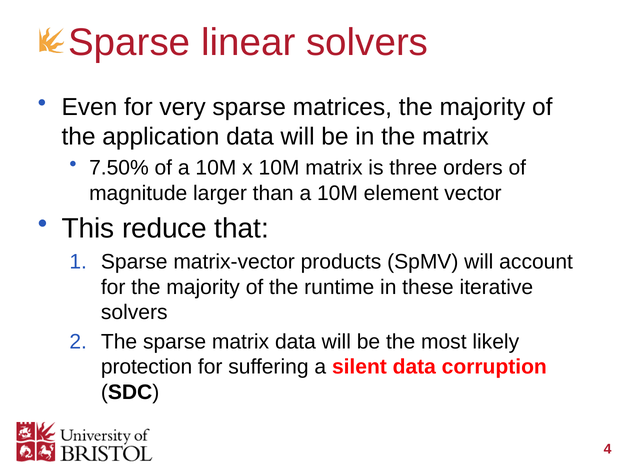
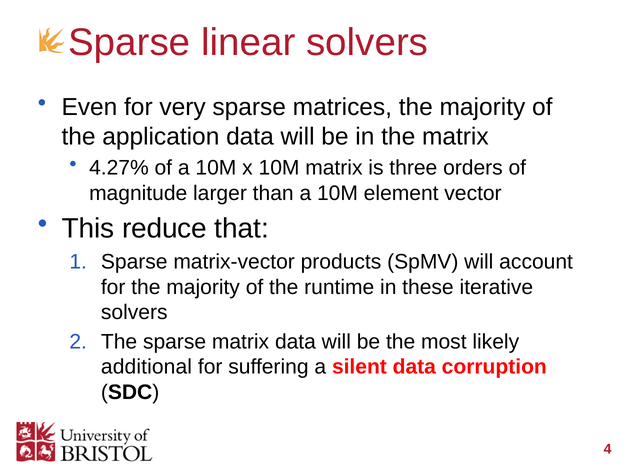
7.50%: 7.50% -> 4.27%
protection: protection -> additional
